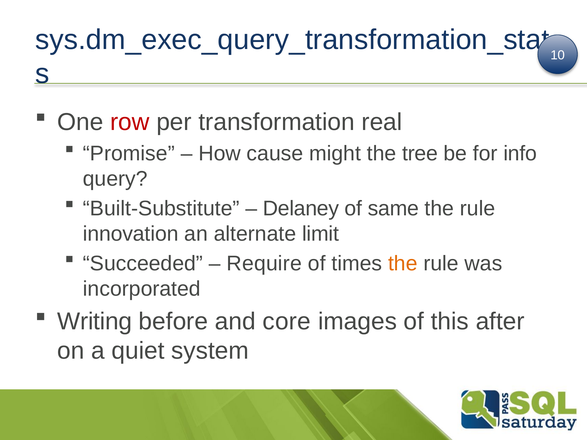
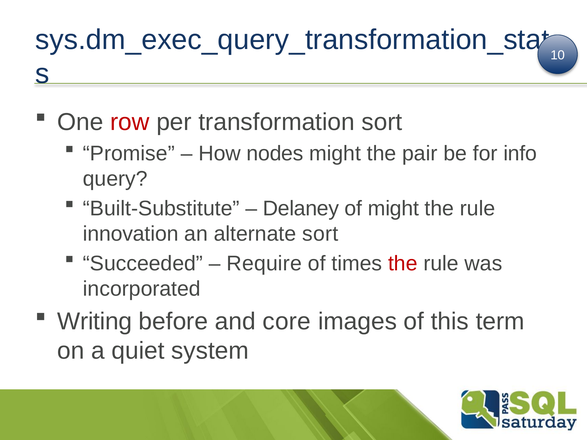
transformation real: real -> sort
cause: cause -> nodes
tree: tree -> pair
of same: same -> might
alternate limit: limit -> sort
the at (403, 264) colour: orange -> red
after: after -> term
